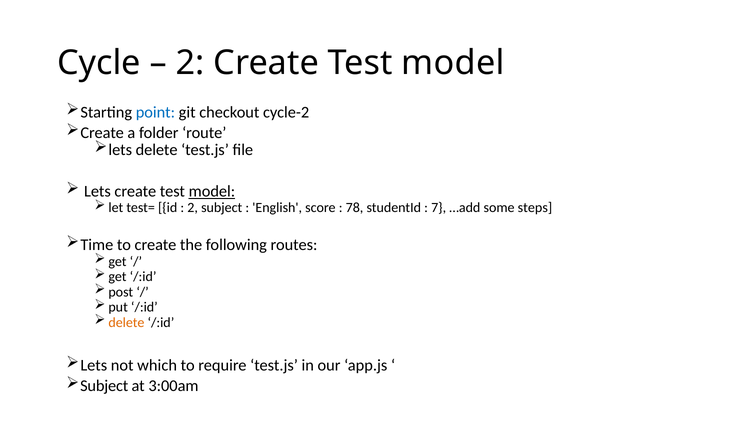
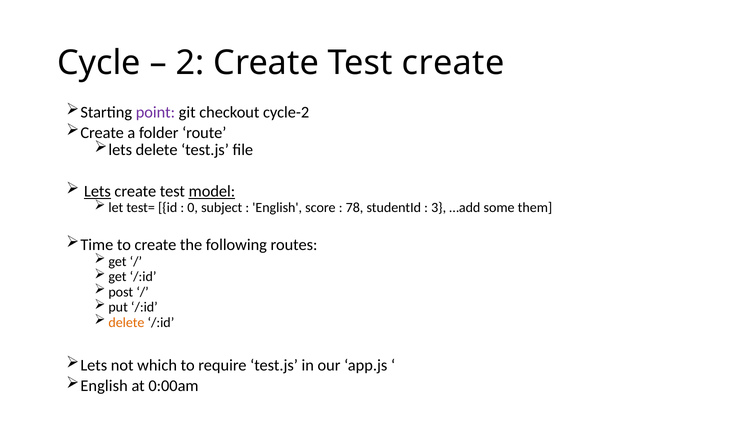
2 Create Test model: model -> create
point colour: blue -> purple
Lets at (97, 191) underline: none -> present
2 at (193, 208): 2 -> 0
7: 7 -> 3
steps: steps -> them
Subject at (104, 386): Subject -> English
3:00am: 3:00am -> 0:00am
